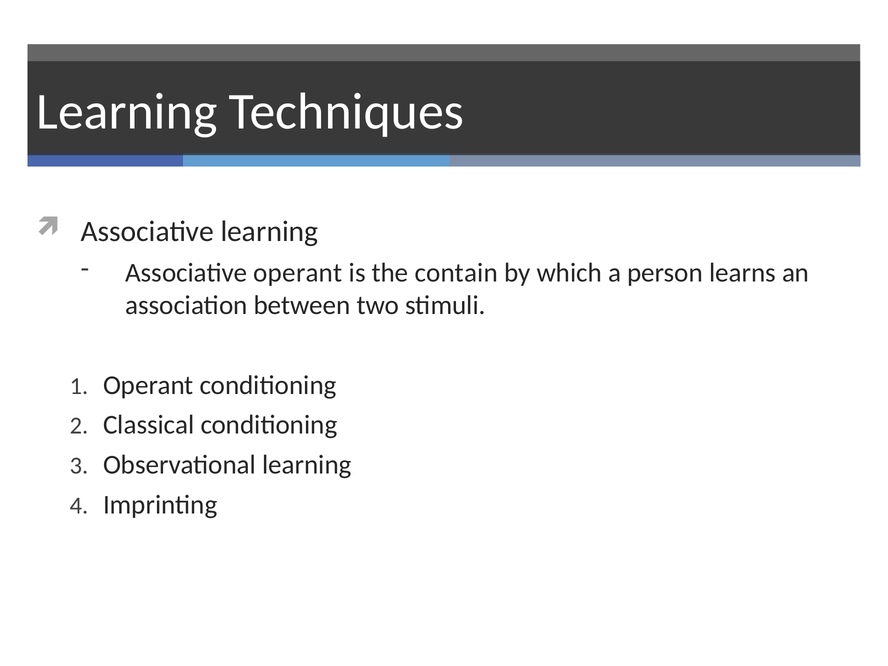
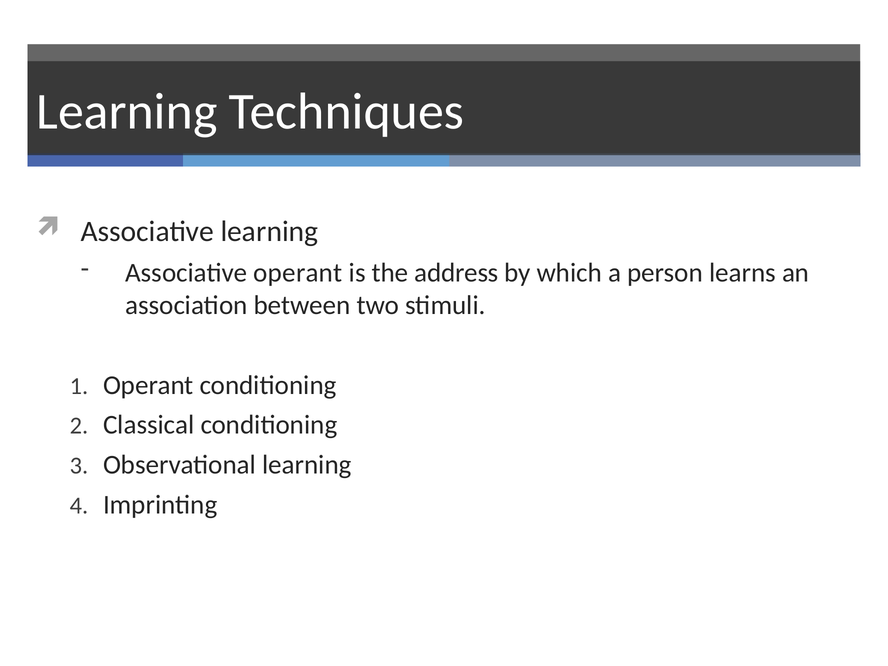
contain: contain -> address
